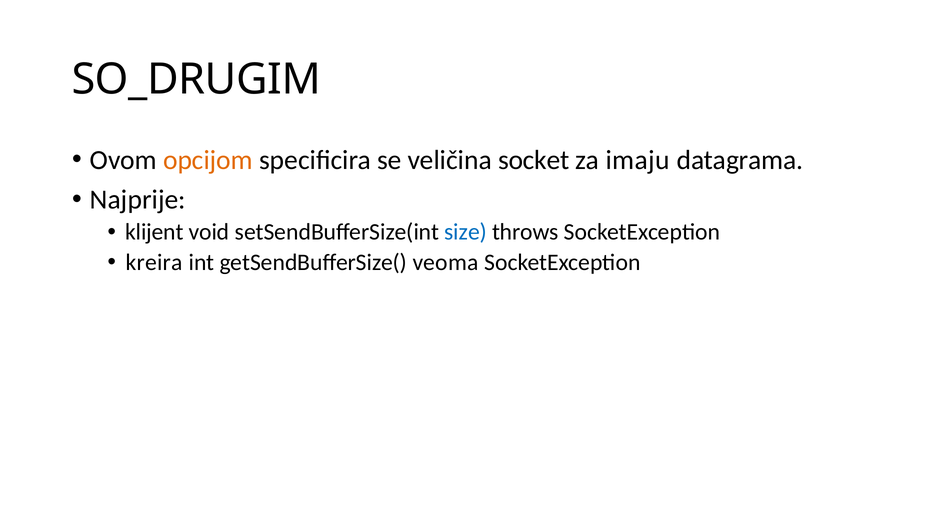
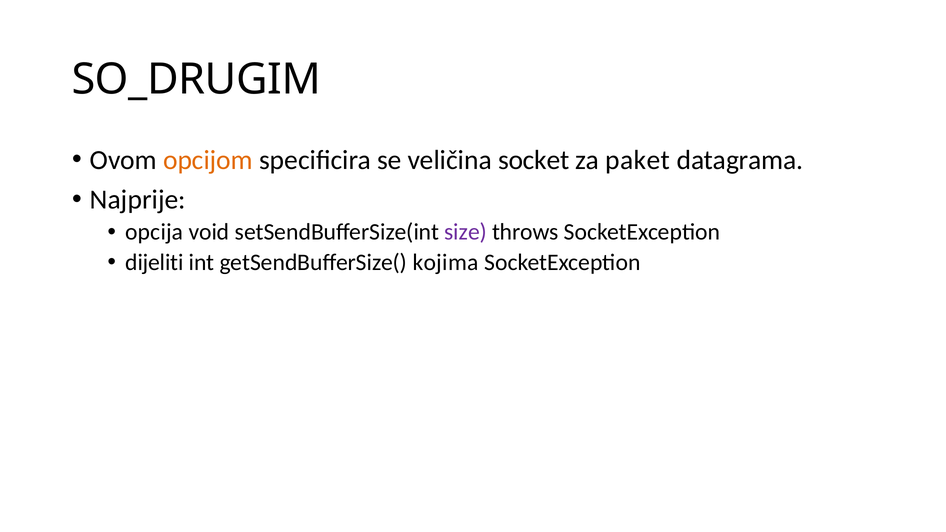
imaju: imaju -> paket
klijent: klijent -> opcija
size colour: blue -> purple
kreira: kreira -> dijeliti
veoma: veoma -> kojima
